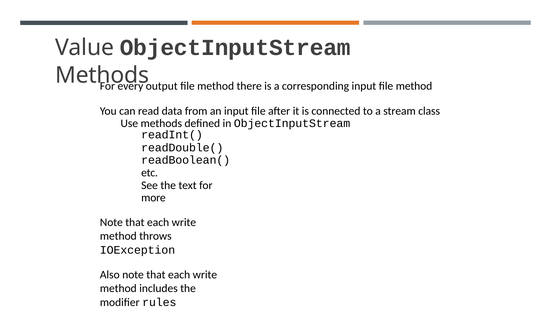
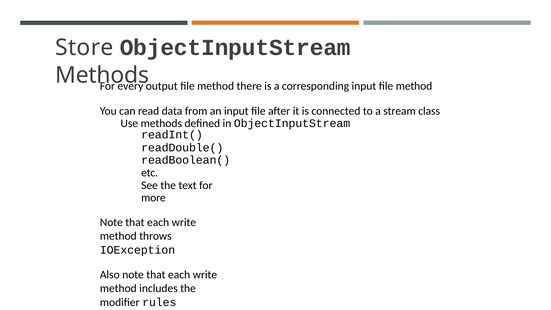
Value: Value -> Store
